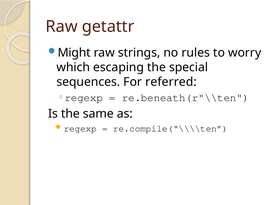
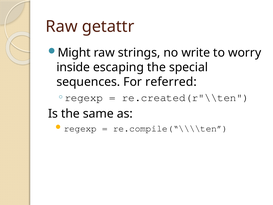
rules: rules -> write
which: which -> inside
re.beneath(r"\\ten: re.beneath(r"\\ten -> re.created(r"\\ten
